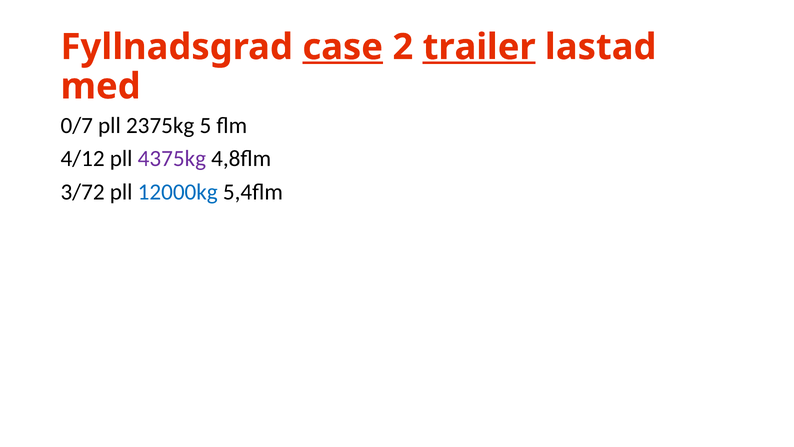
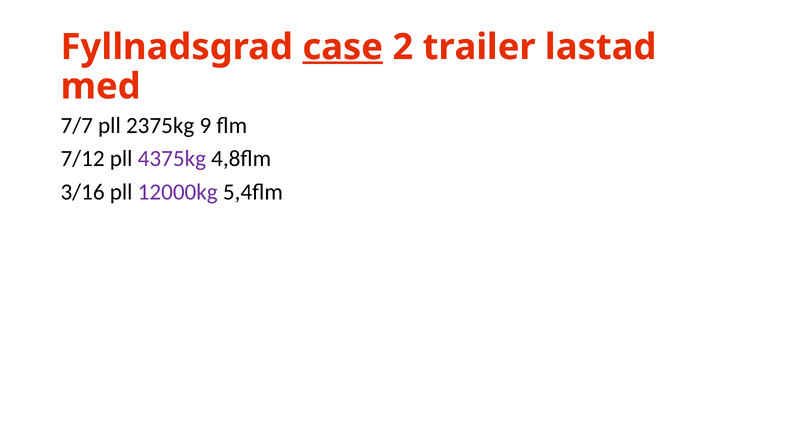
trailer underline: present -> none
0/7: 0/7 -> 7/7
5: 5 -> 9
4/12: 4/12 -> 7/12
3/72: 3/72 -> 3/16
12000kg colour: blue -> purple
